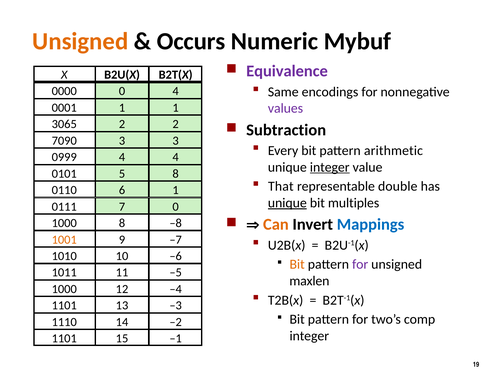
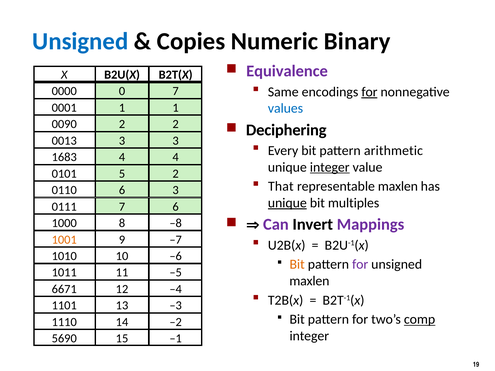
Unsigned at (80, 42) colour: orange -> blue
Occurs: Occurs -> Copies
Mybuf: Mybuf -> Binary
for at (369, 92) underline: none -> present
0000 4: 4 -> 7
values colour: purple -> blue
3065: 3065 -> 0090
Subtraction: Subtraction -> Deciphering
7090: 7090 -> 0013
0999: 0999 -> 1683
0101 8: 8 -> 2
representable double: double -> maxlen
0110 1: 1 -> 3
0111 0: 0 -> 6
Can colour: orange -> purple
Mappings colour: blue -> purple
1000 at (64, 289): 1000 -> 6671
comp underline: none -> present
1101 at (64, 339): 1101 -> 5690
